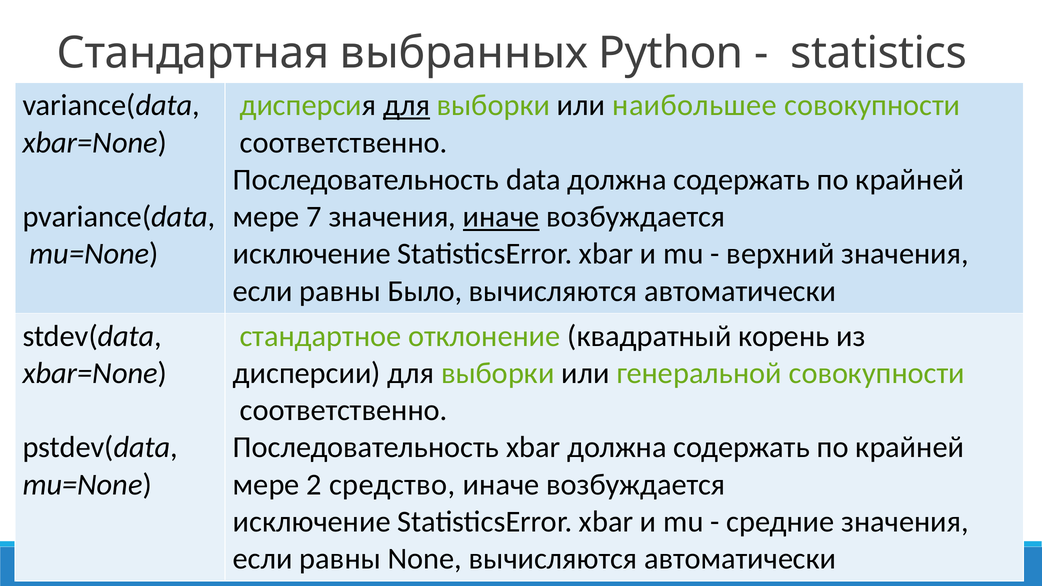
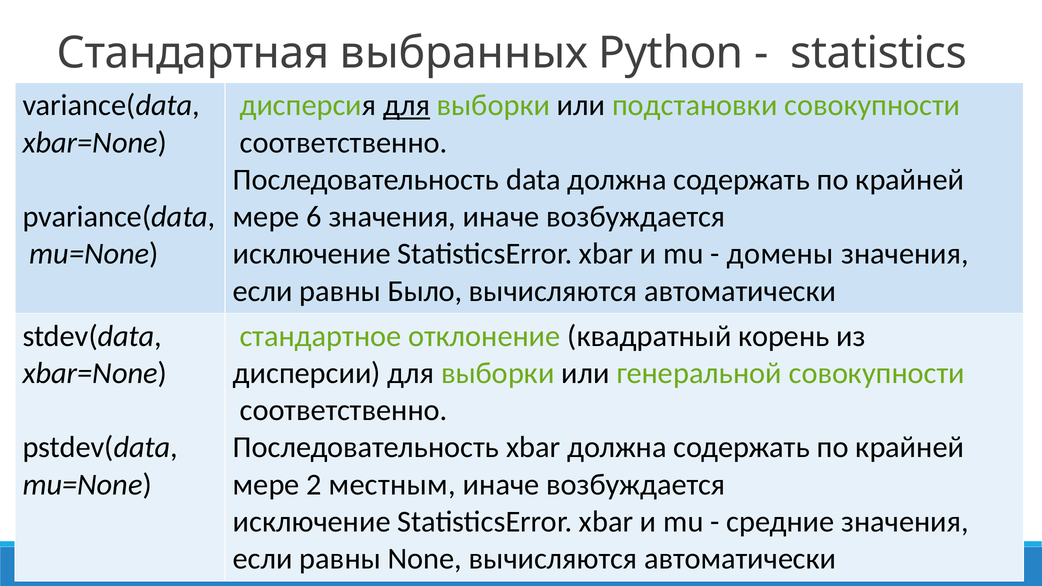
наибольшее: наибольшее -> подстановки
7: 7 -> 6
иначе at (501, 217) underline: present -> none
верхний: верхний -> домены
средство: средство -> местным
